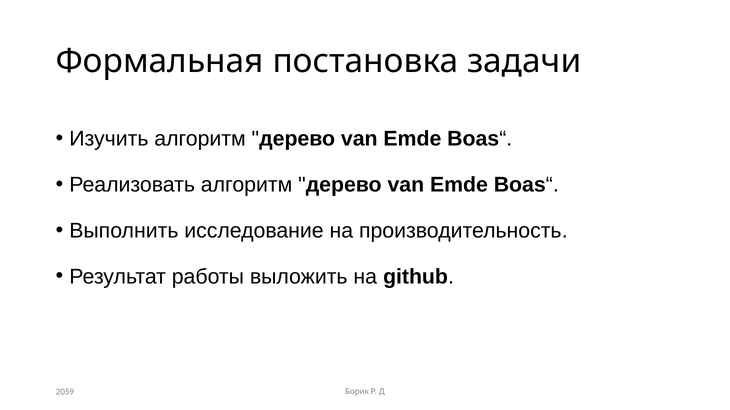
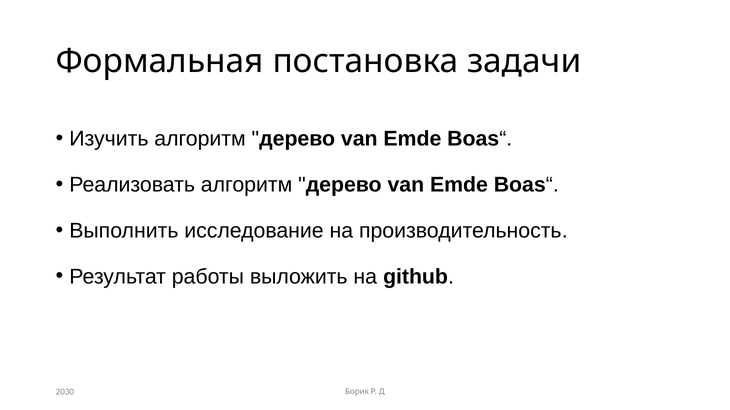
2059: 2059 -> 2030
